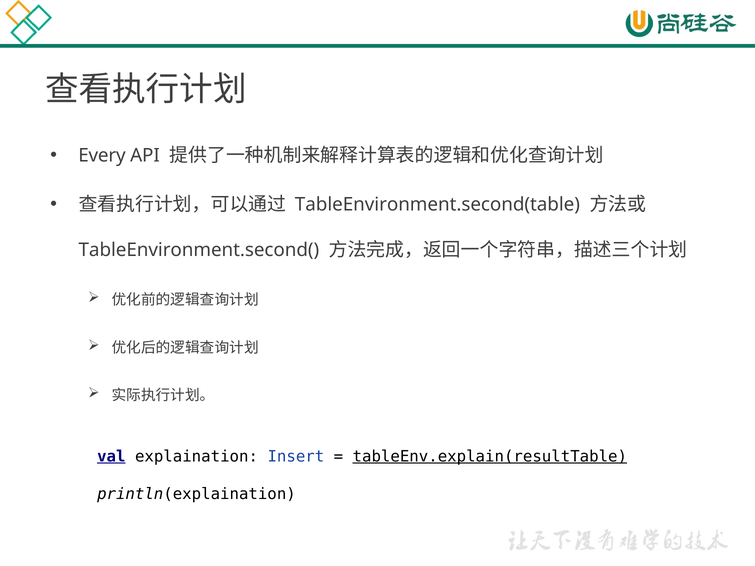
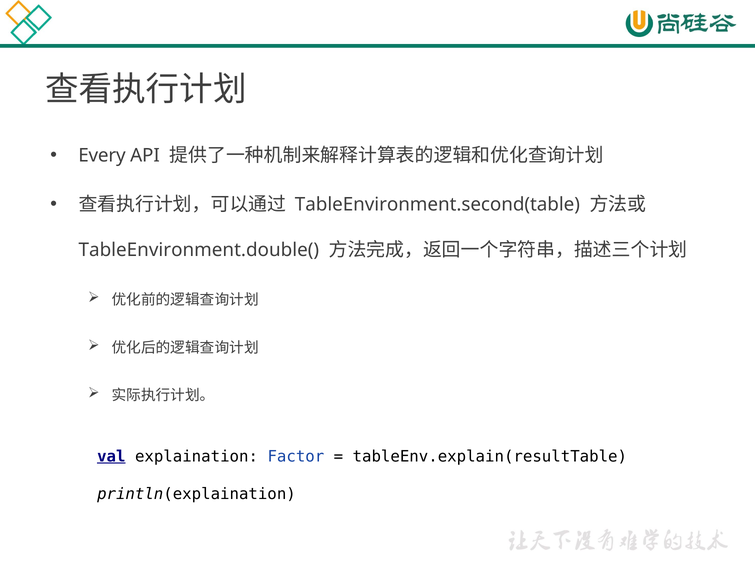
TableEnvironment.second(: TableEnvironment.second( -> TableEnvironment.double(
Insert: Insert -> Factor
tableEnv.explain(resultTable underline: present -> none
